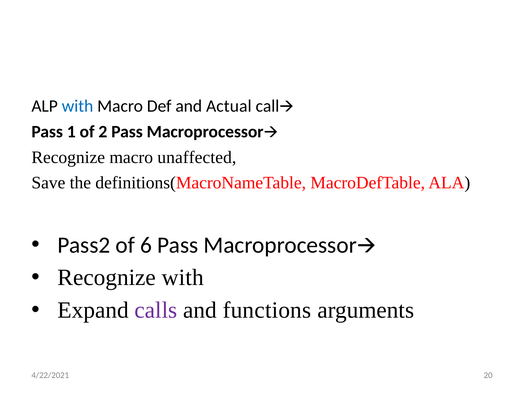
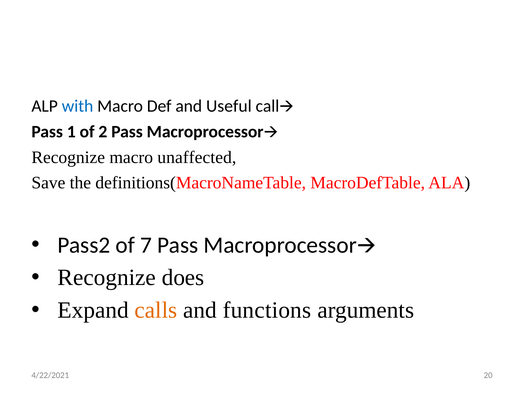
Actual: Actual -> Useful
6: 6 -> 7
Recognize with: with -> does
calls colour: purple -> orange
